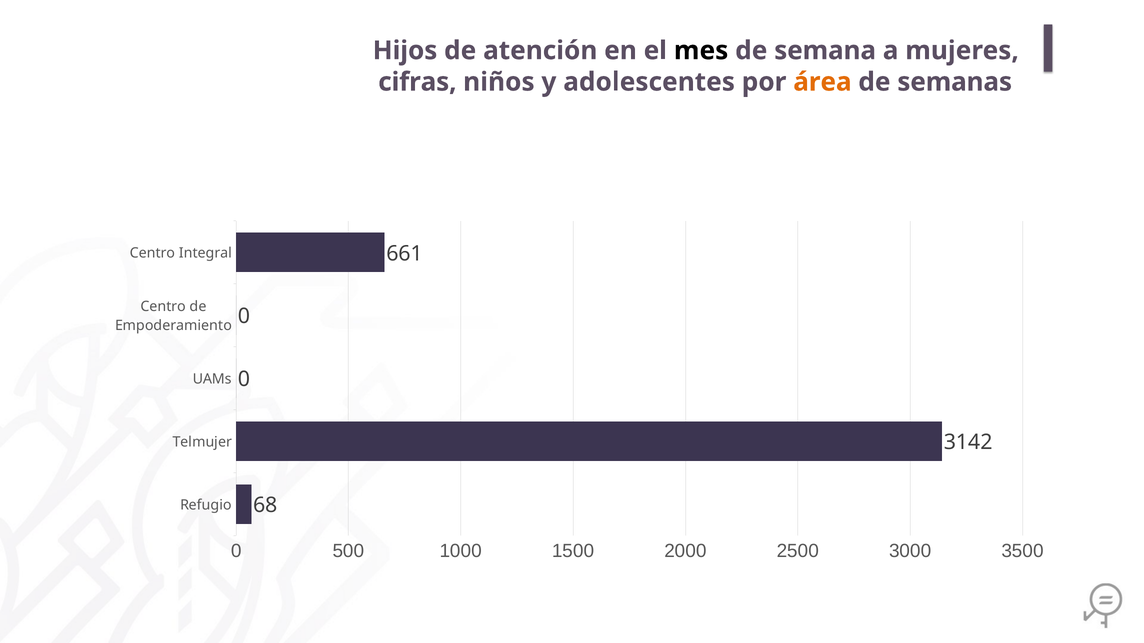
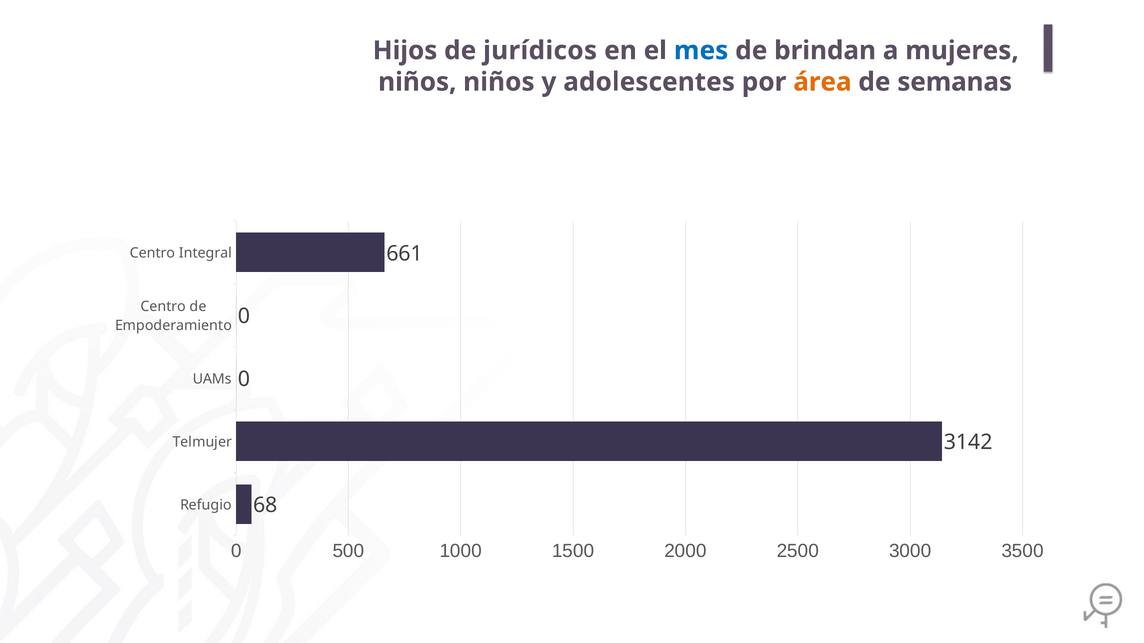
atención: atención -> jurídicos
mes colour: black -> blue
semana: semana -> brindan
cifras at (417, 82): cifras -> niños
